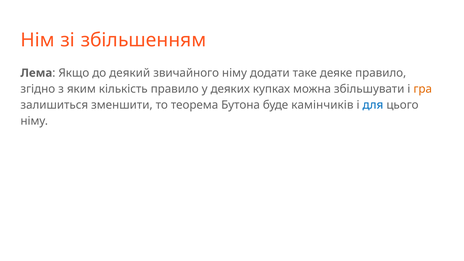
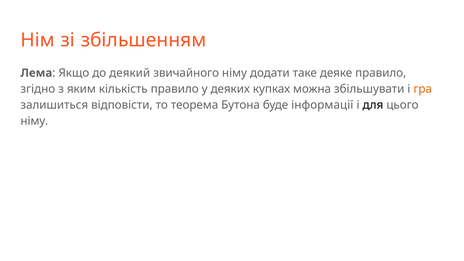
зменшити: зменшити -> відповісти
камінчиків: камінчиків -> інформації
для colour: blue -> black
